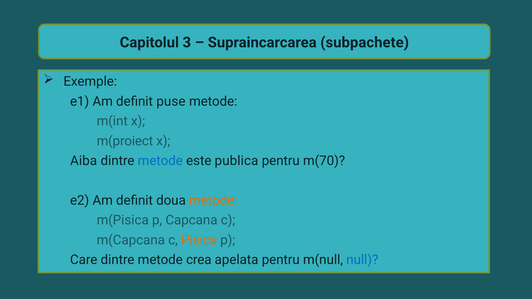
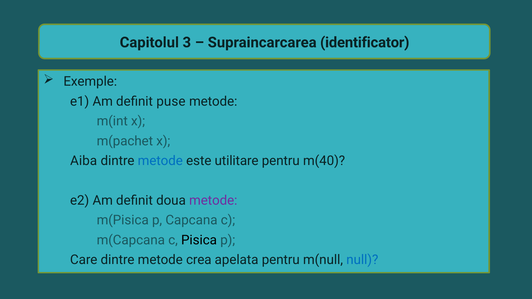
subpachete: subpachete -> identificator
m(proiect: m(proiect -> m(pachet
publica: publica -> utilitare
m(70: m(70 -> m(40
metode at (213, 201) colour: orange -> purple
Pisica colour: orange -> black
